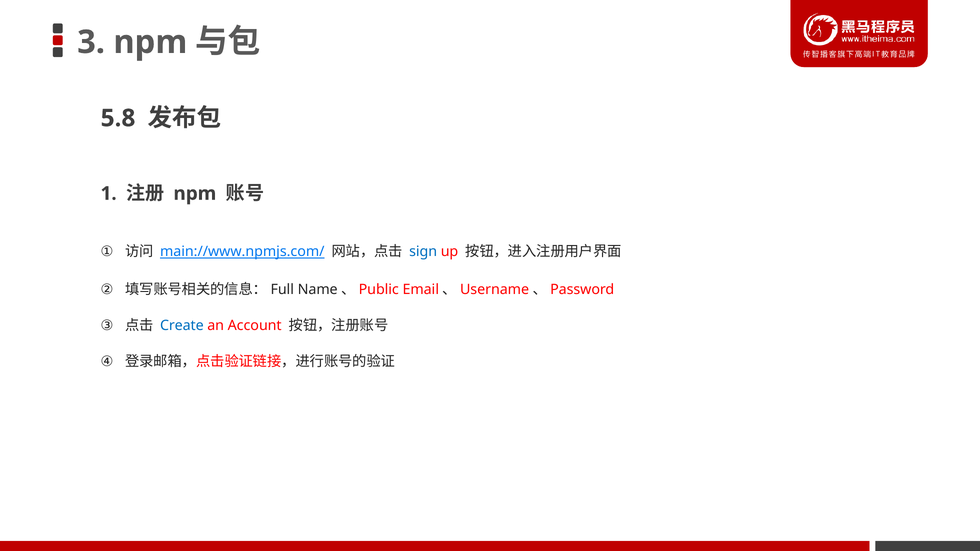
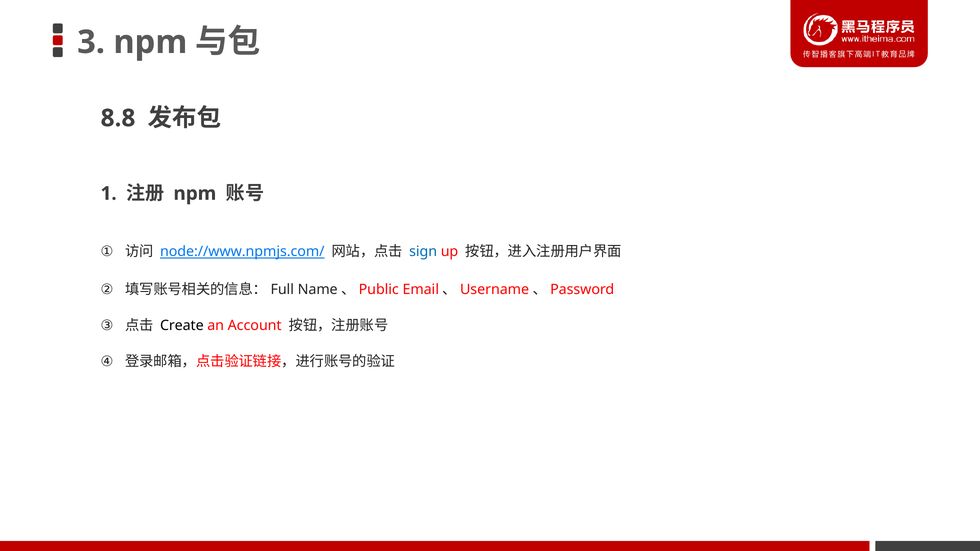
5.8: 5.8 -> 8.8
main://www.npmjs.com/: main://www.npmjs.com/ -> node://www.npmjs.com/
Create colour: blue -> black
